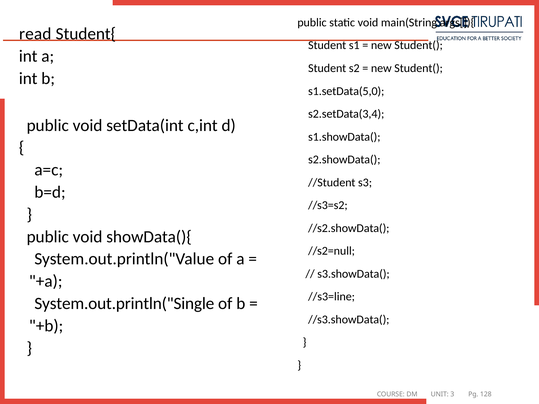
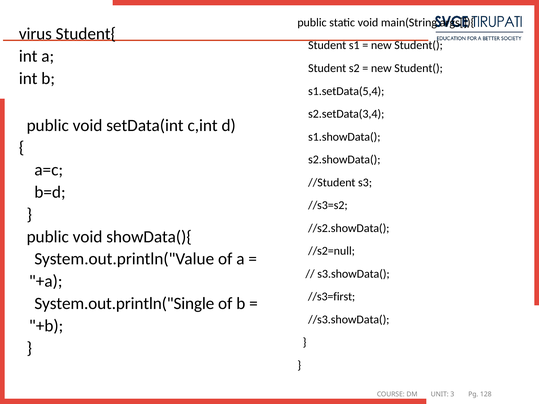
read: read -> virus
s1.setData(5,0: s1.setData(5,0 -> s1.setData(5,4
//s3=line: //s3=line -> //s3=first
